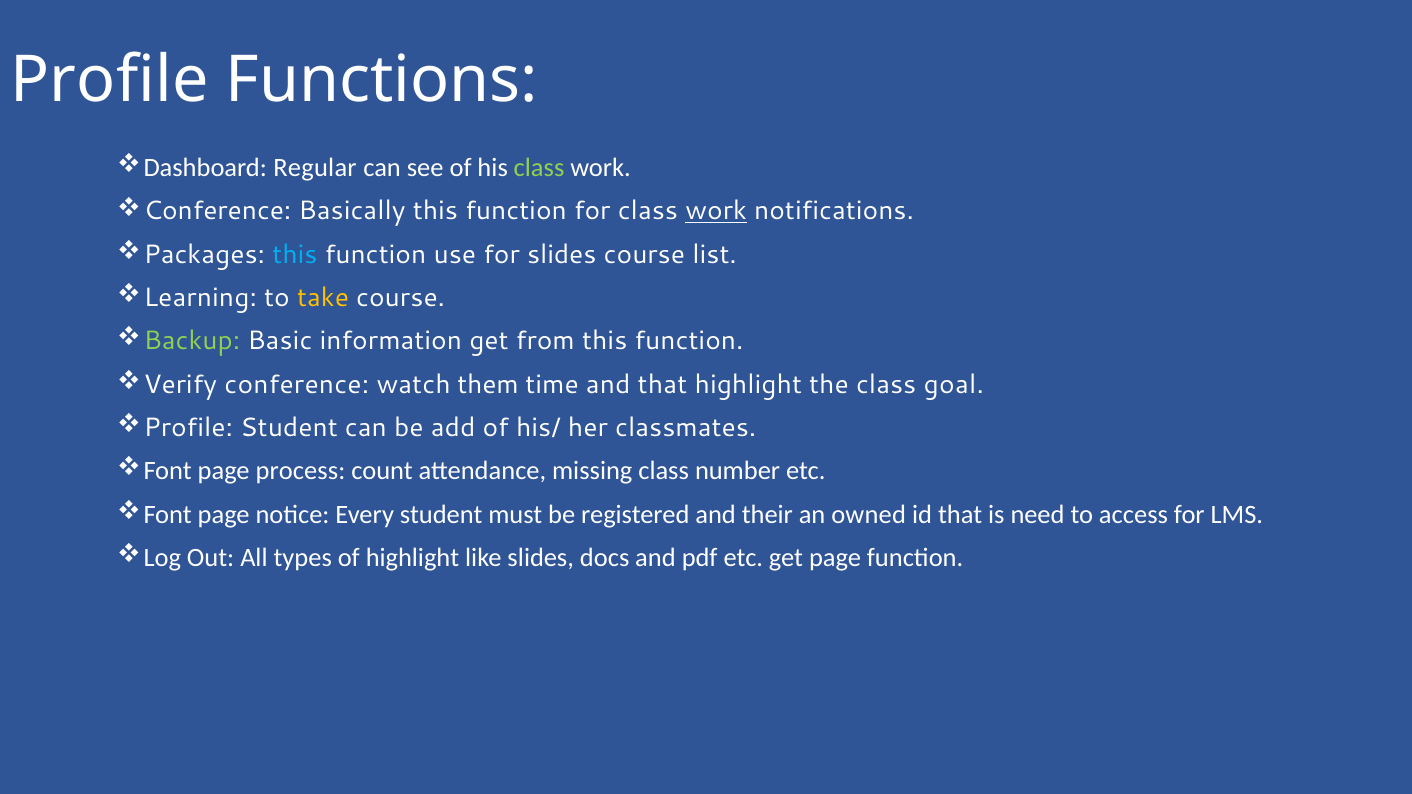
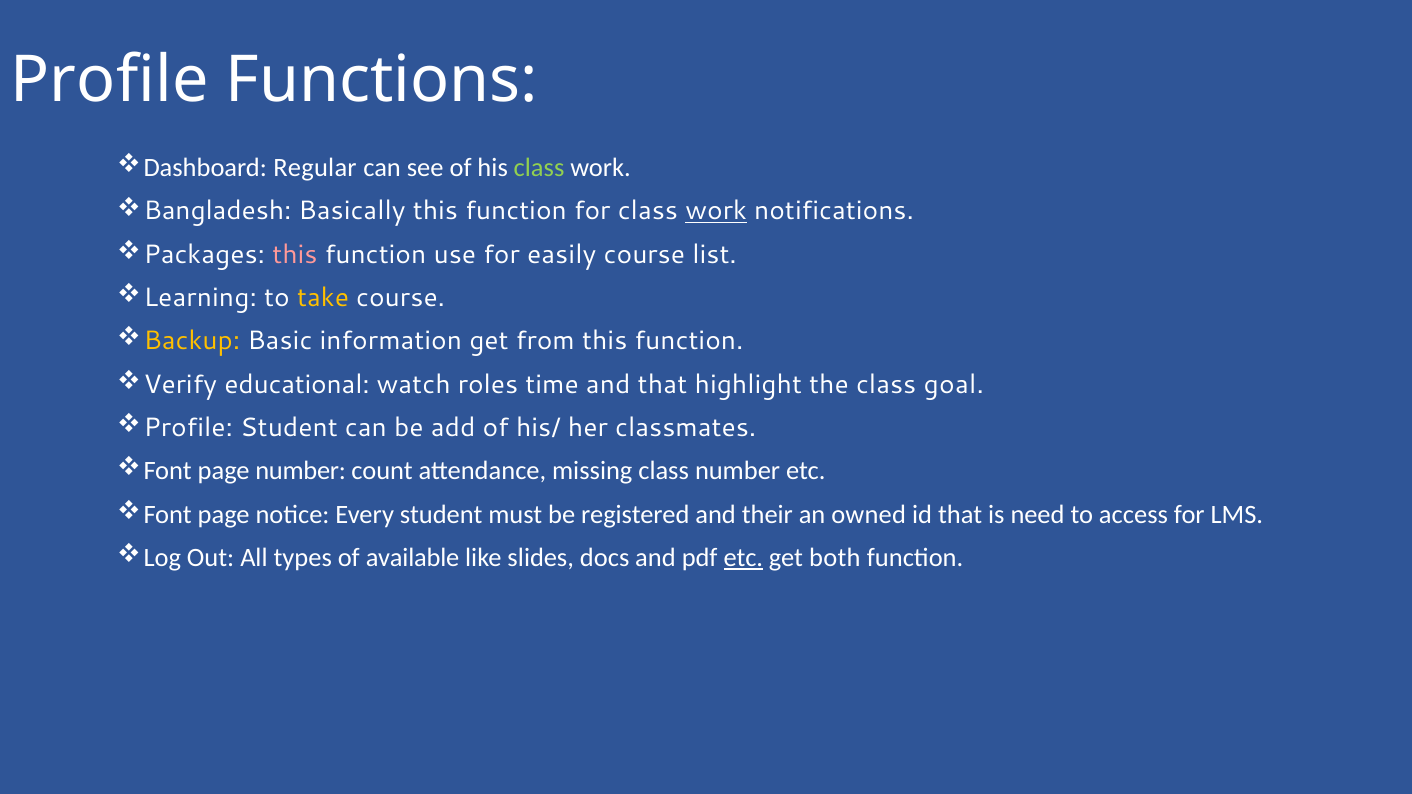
Conference at (217, 211): Conference -> Bangladesh
this at (295, 255) colour: light blue -> pink
for slides: slides -> easily
Backup colour: light green -> yellow
Verify conference: conference -> educational
them: them -> roles
page process: process -> number
of highlight: highlight -> available
etc at (743, 558) underline: none -> present
get page: page -> both
